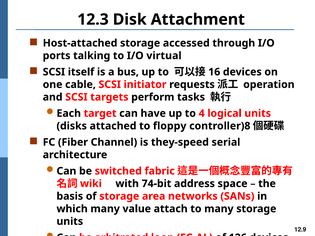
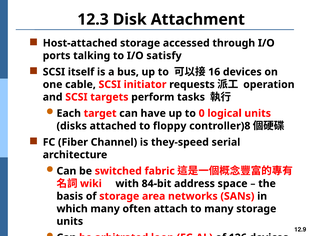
virtual: virtual -> satisfy
4: 4 -> 0
74-bit: 74-bit -> 84-bit
value: value -> often
